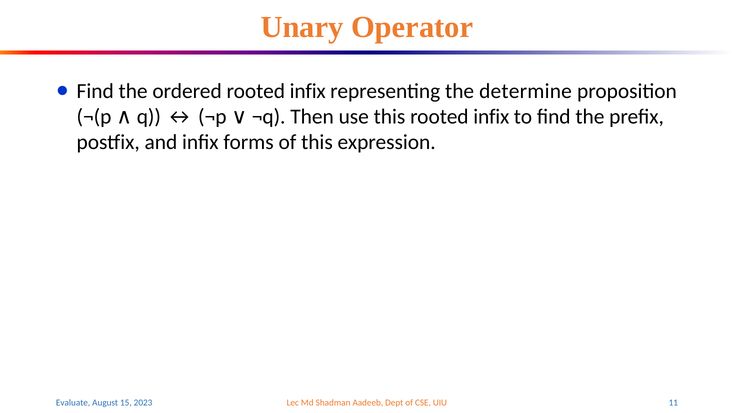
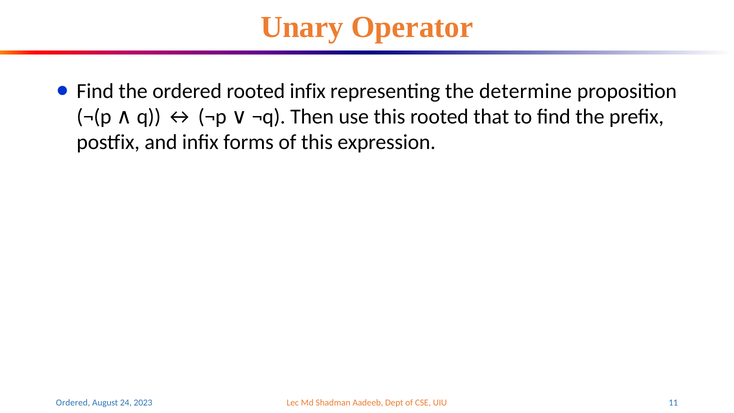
this rooted infix: infix -> that
Evaluate at (73, 402): Evaluate -> Ordered
15: 15 -> 24
